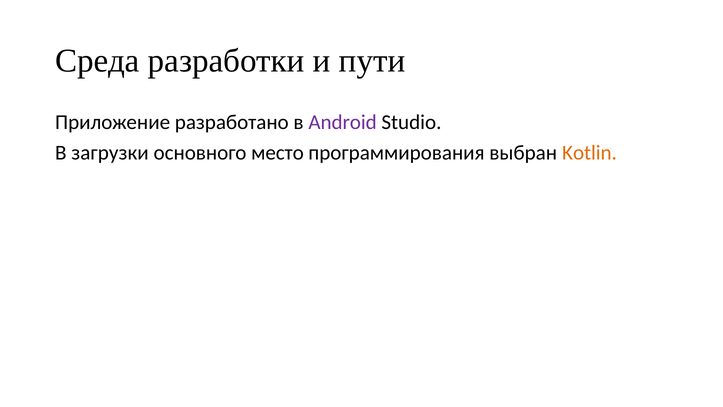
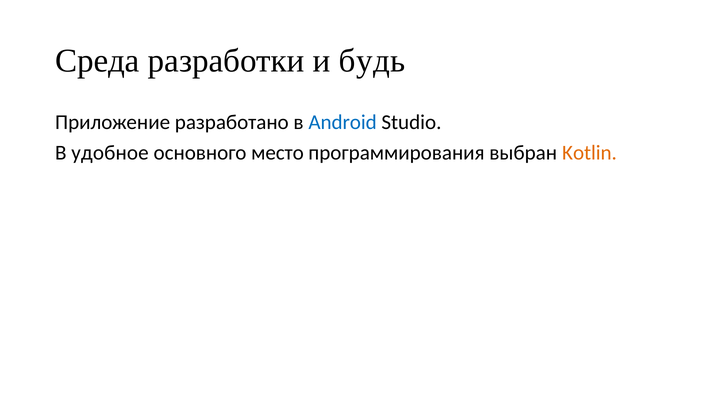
пути: пути -> будь
Android colour: purple -> blue
загрузки: загрузки -> удобное
